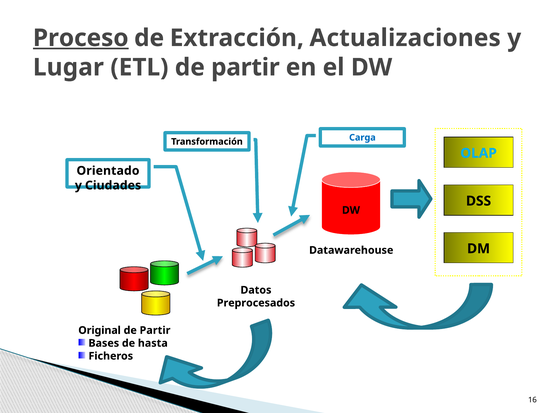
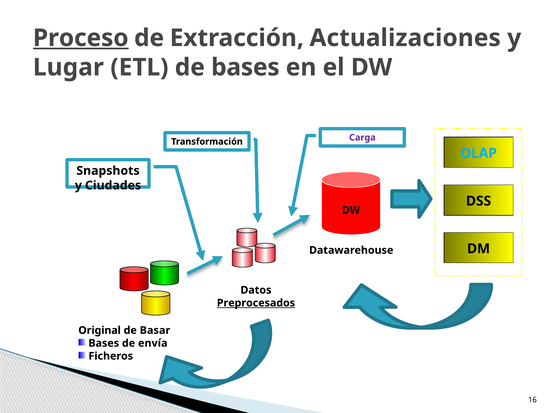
ETL de partir: partir -> bases
Carga colour: blue -> purple
Orientado: Orientado -> Snapshots
Preprocesados underline: none -> present
Partir at (155, 330): Partir -> Basar
hasta: hasta -> envía
